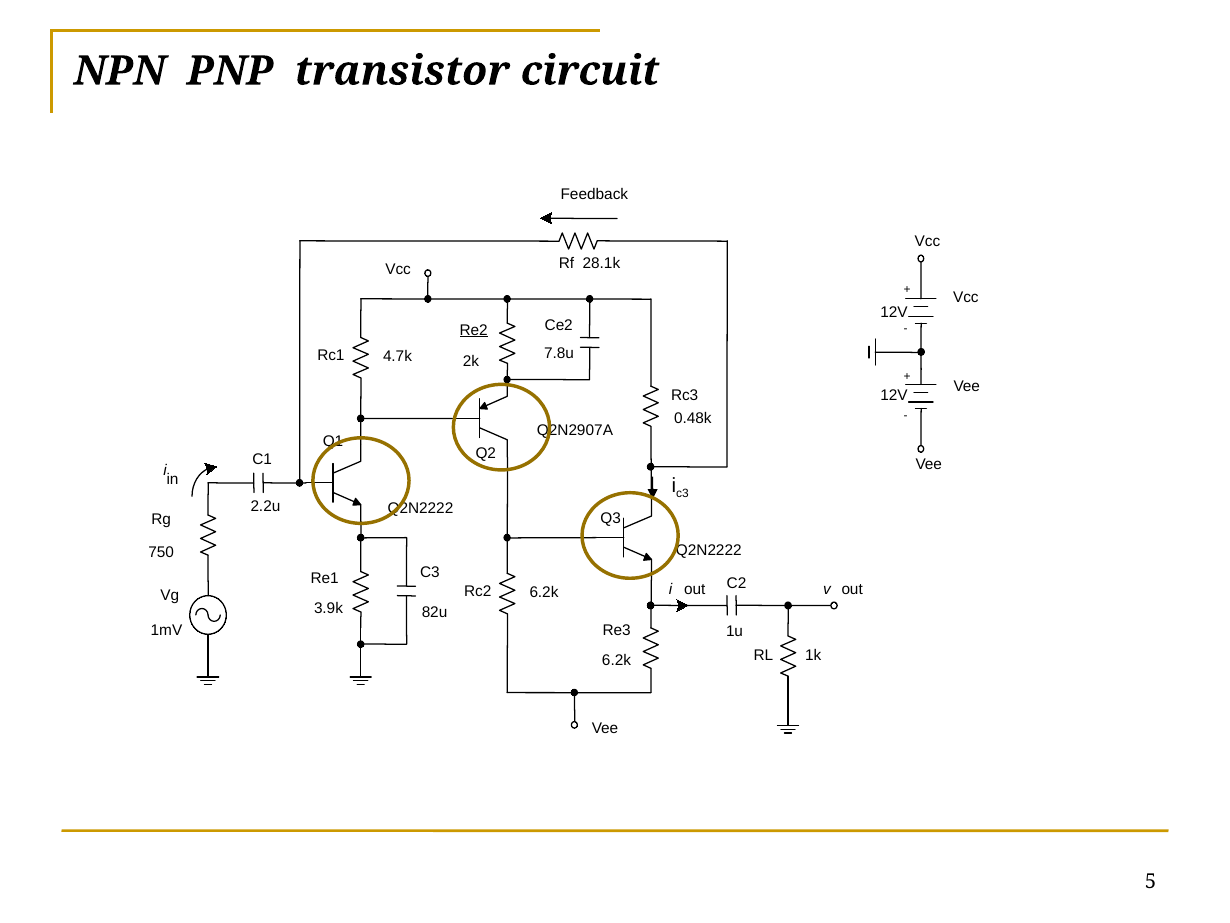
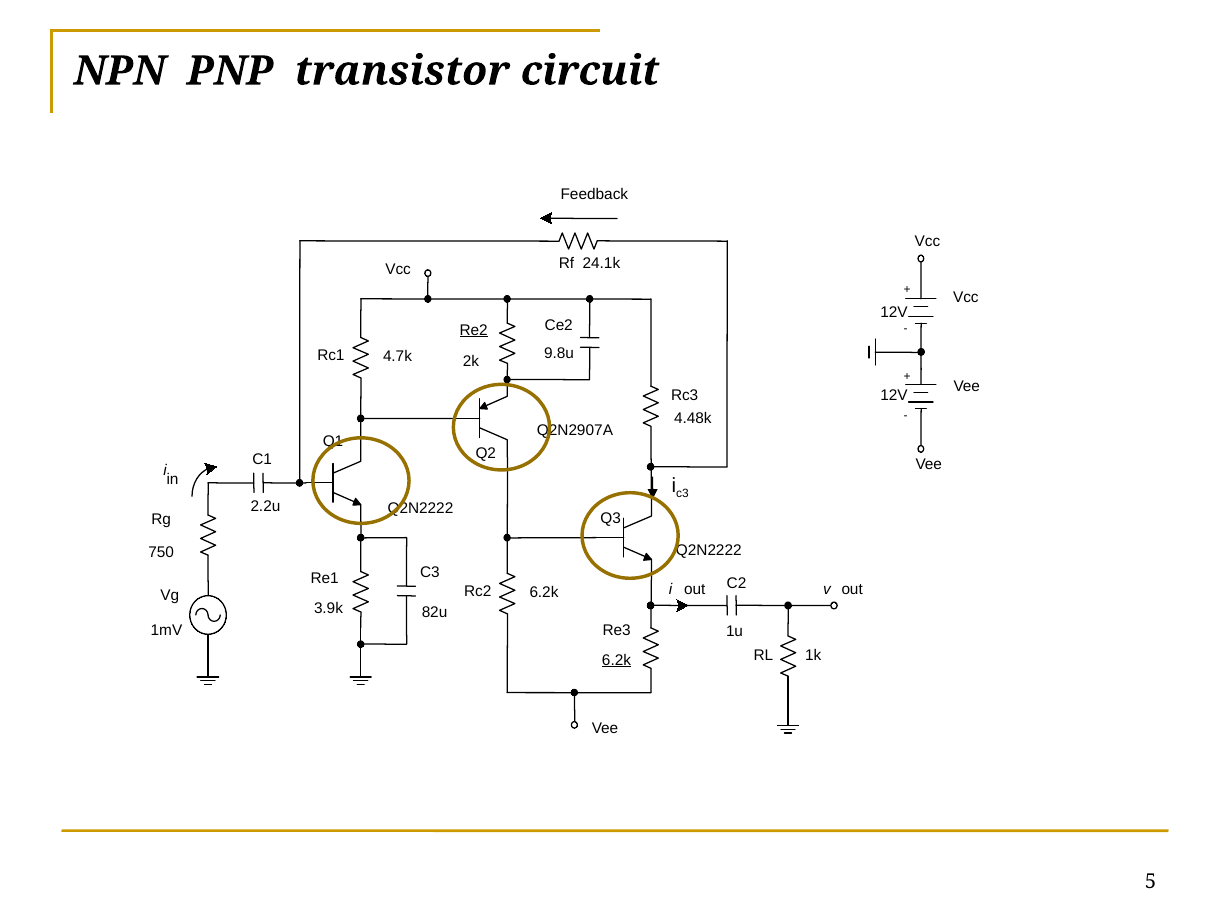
28.1k: 28.1k -> 24.1k
7.8u: 7.8u -> 9.8u
0.48k: 0.48k -> 4.48k
6.2k at (616, 660) underline: none -> present
